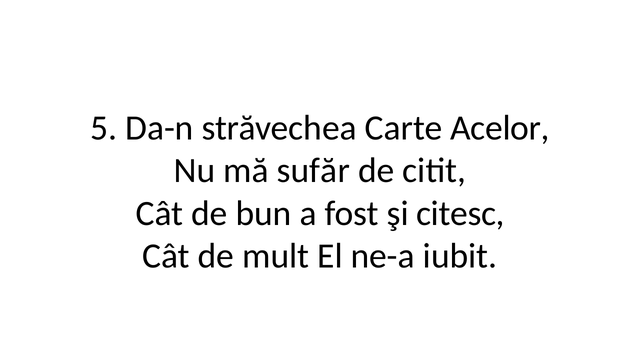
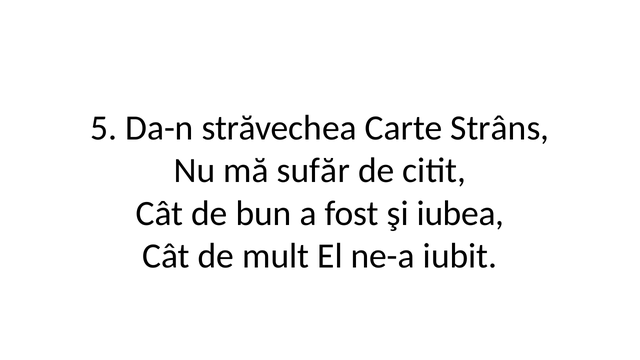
Acelor: Acelor -> Strâns
citesc: citesc -> iubea
